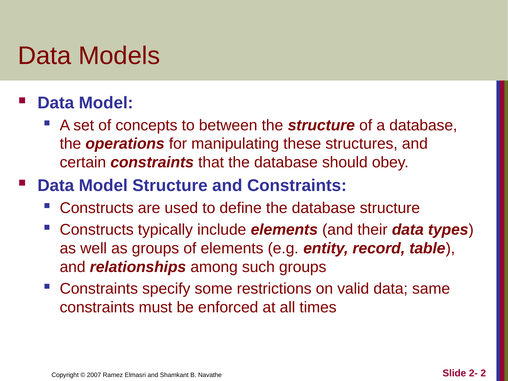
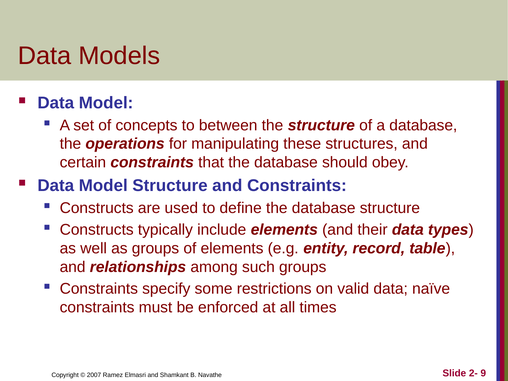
same: same -> naïve
2: 2 -> 9
